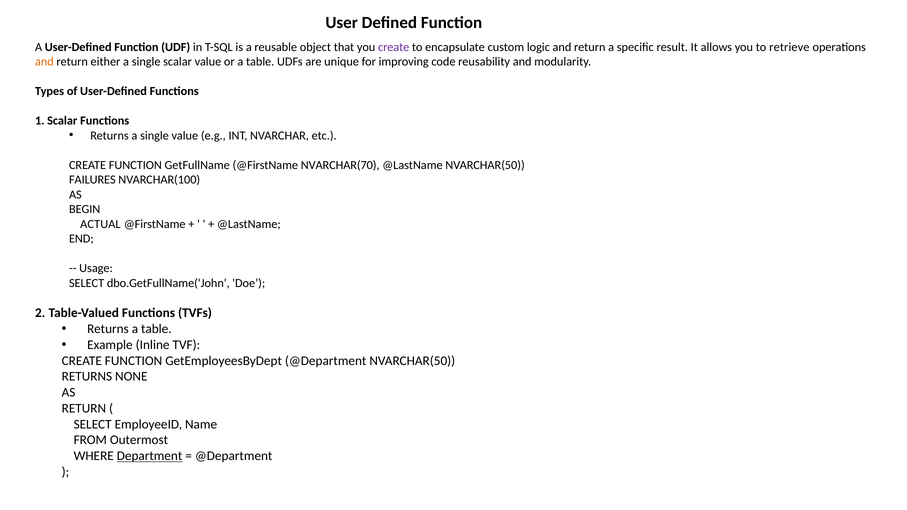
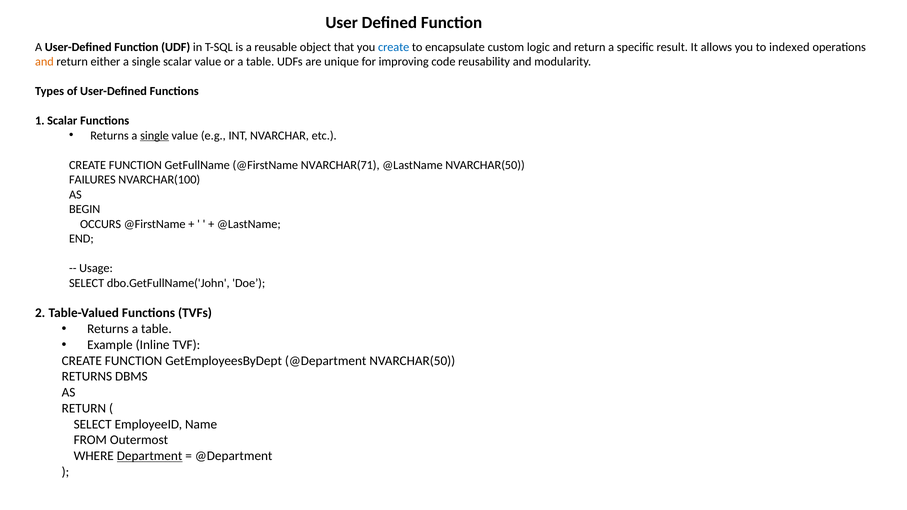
create at (394, 47) colour: purple -> blue
retrieve: retrieve -> indexed
single at (155, 136) underline: none -> present
NVARCHAR(70: NVARCHAR(70 -> NVARCHAR(71
ACTUAL: ACTUAL -> OCCURS
NONE: NONE -> DBMS
